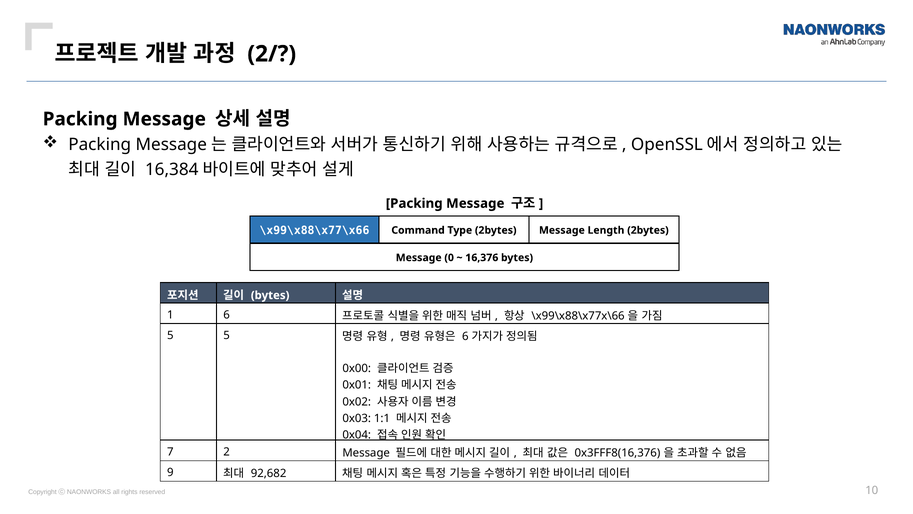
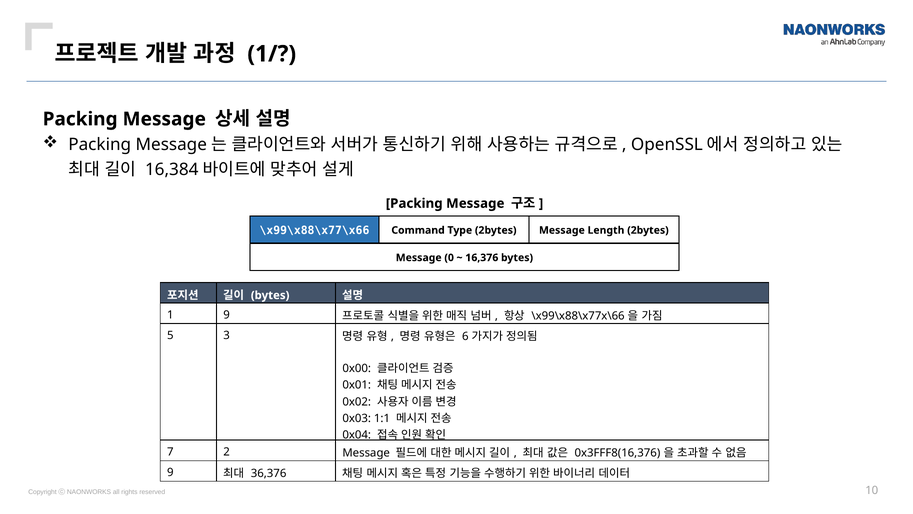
2/: 2/ -> 1/
1 6: 6 -> 9
5 5: 5 -> 3
92,682: 92,682 -> 36,376
